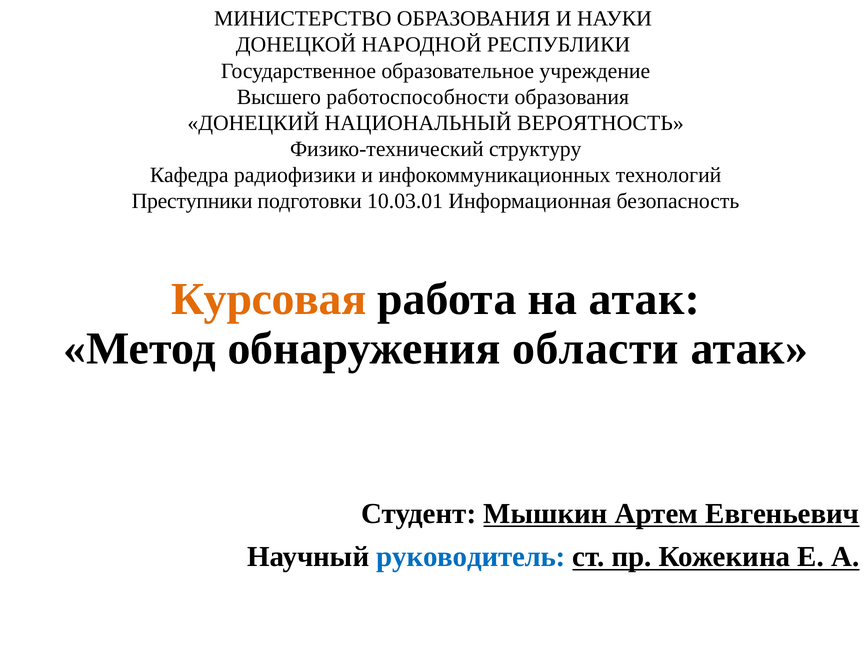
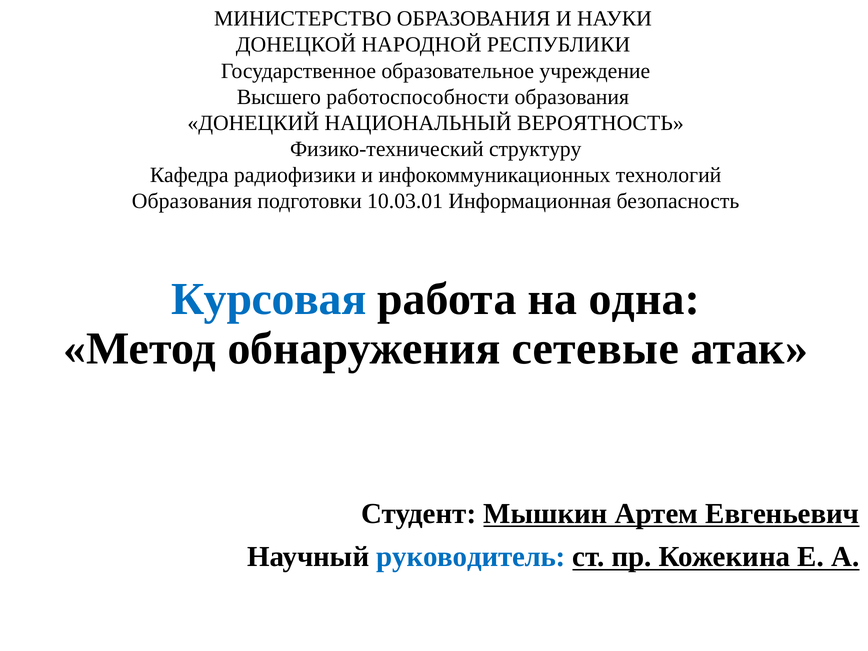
Преступники at (192, 201): Преступники -> Образования
Курсовая colour: orange -> blue
на атак: атак -> одна
области: области -> сетевые
